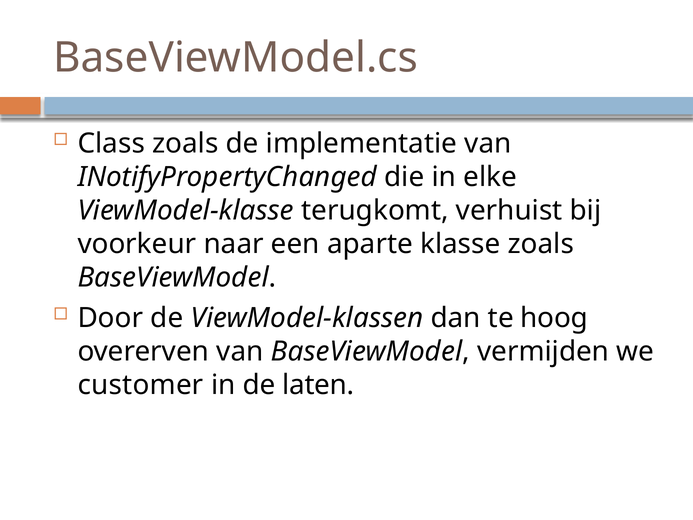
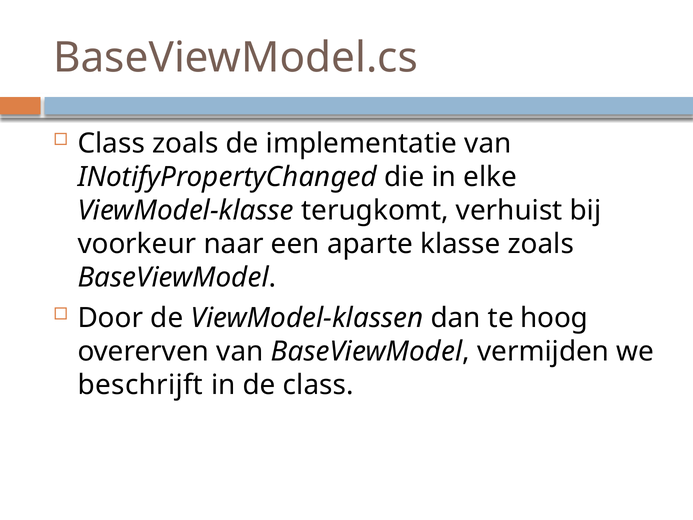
customer: customer -> beschrijft
de laten: laten -> class
